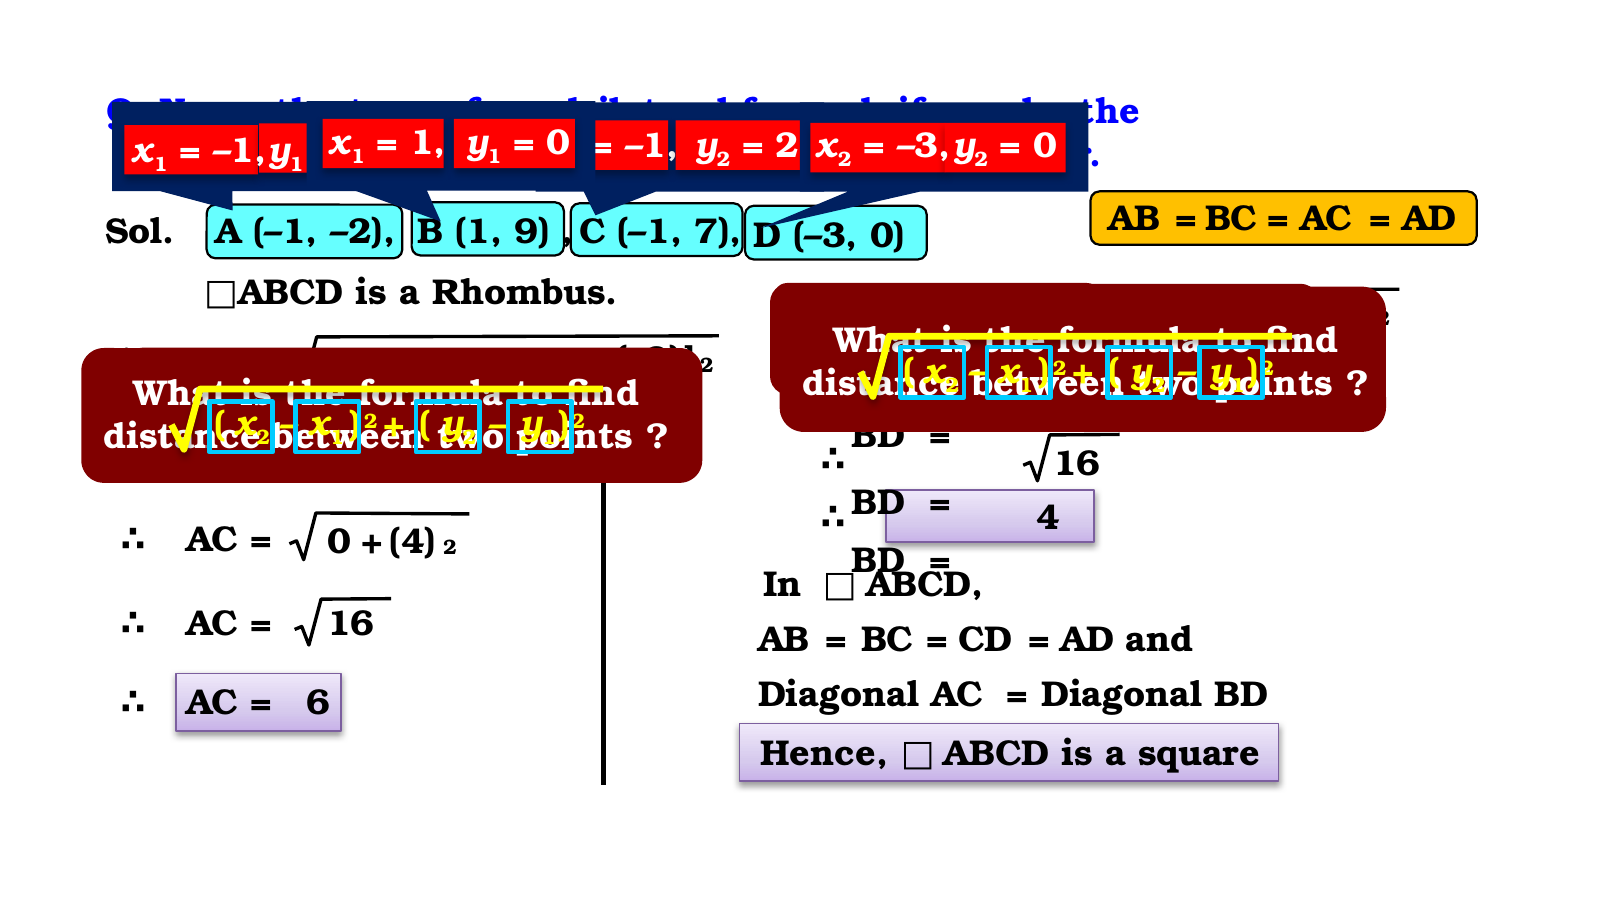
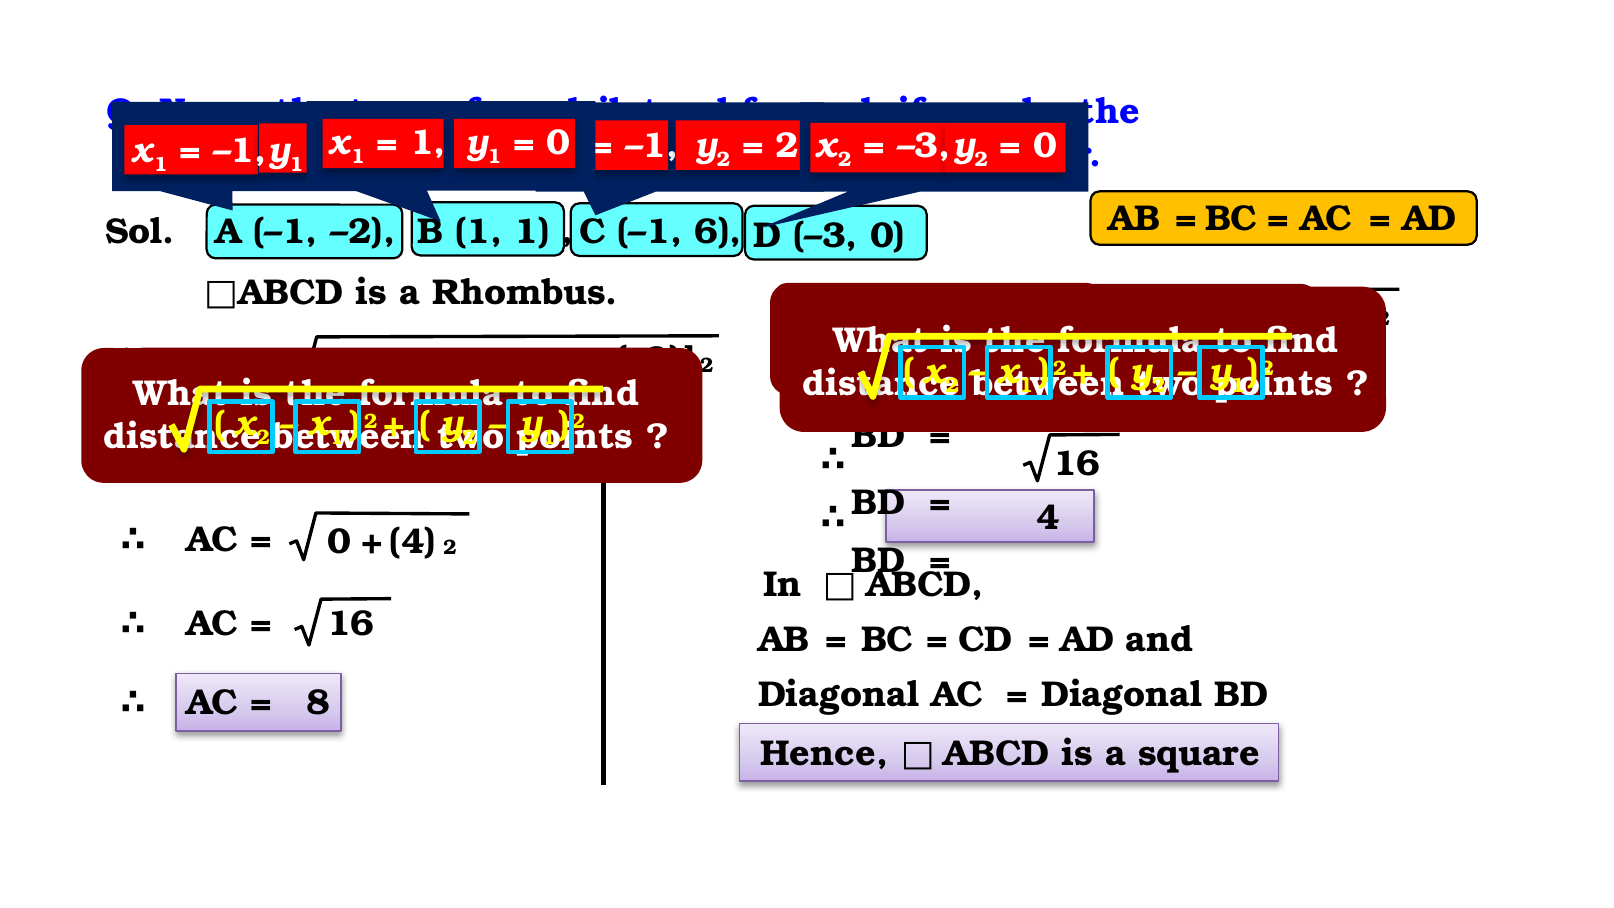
1 9: 9 -> 1
7: 7 -> 6
6: 6 -> 8
